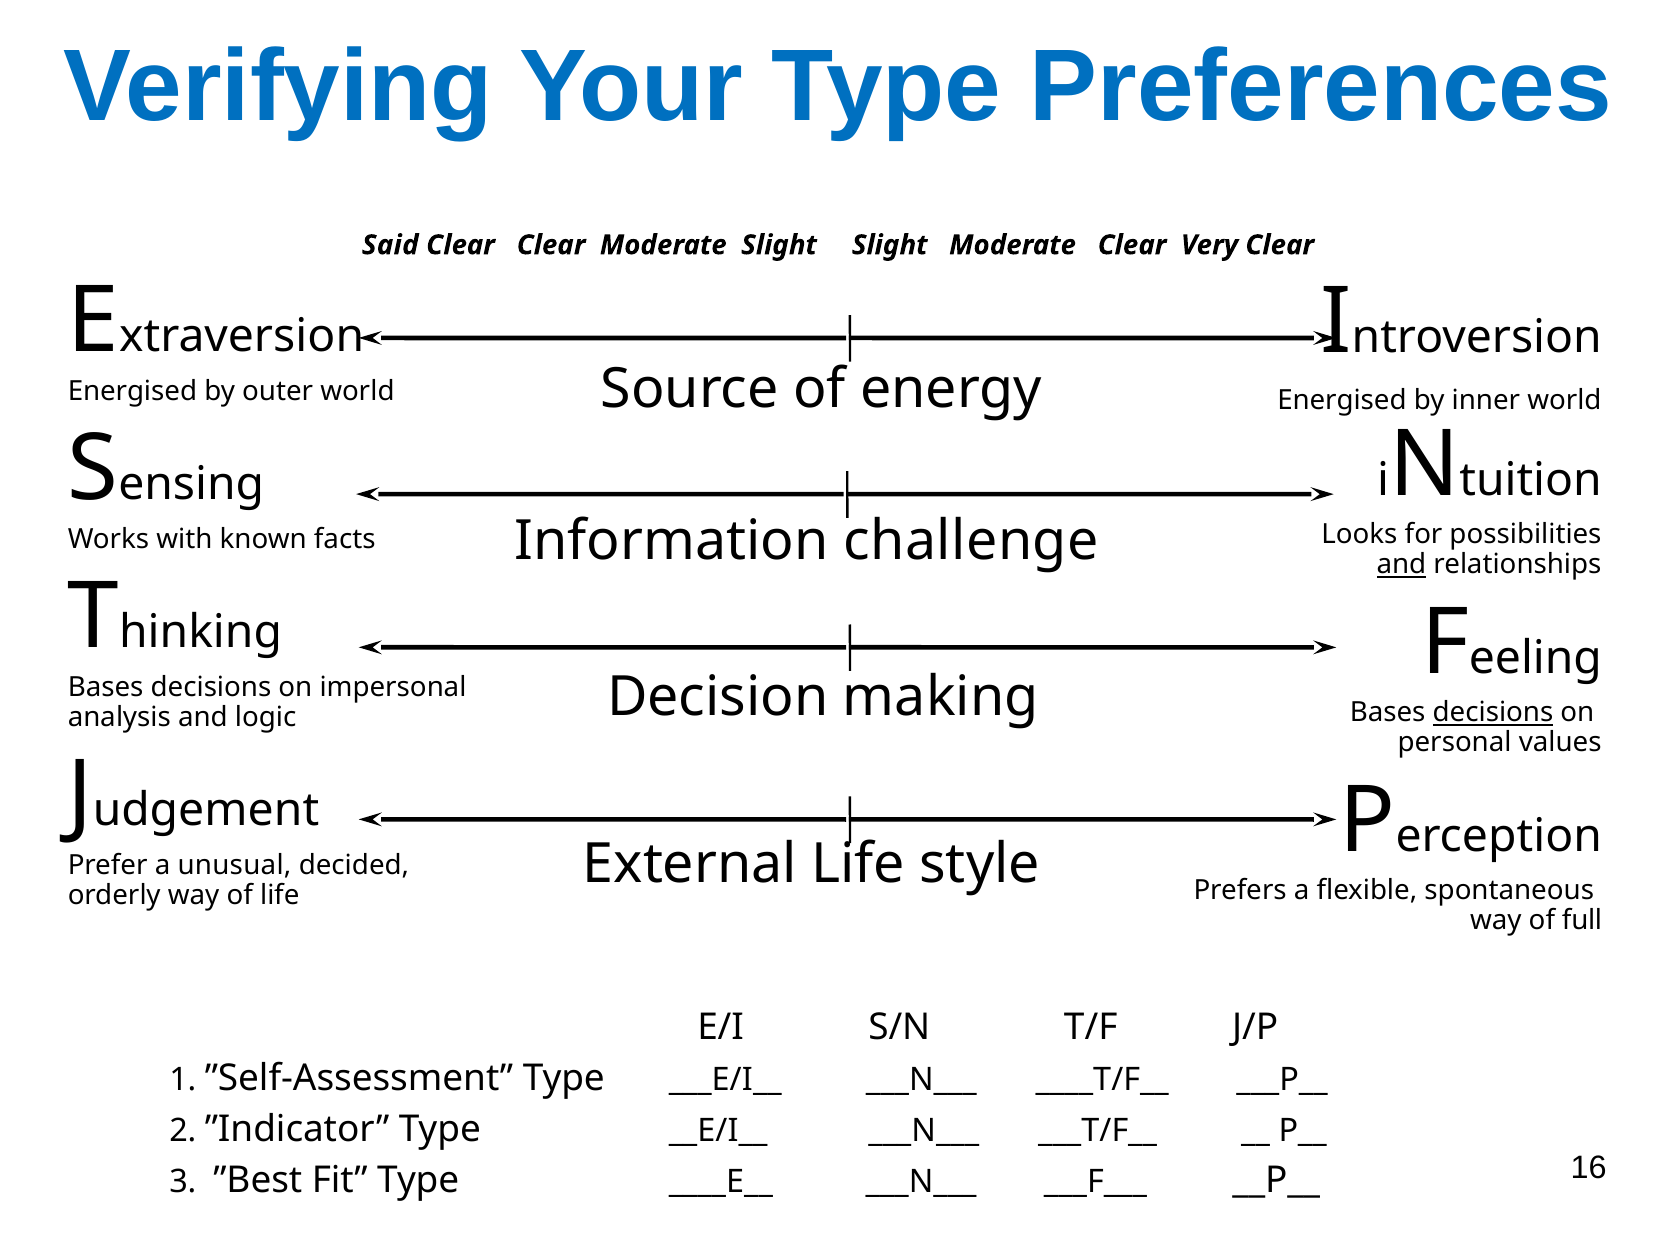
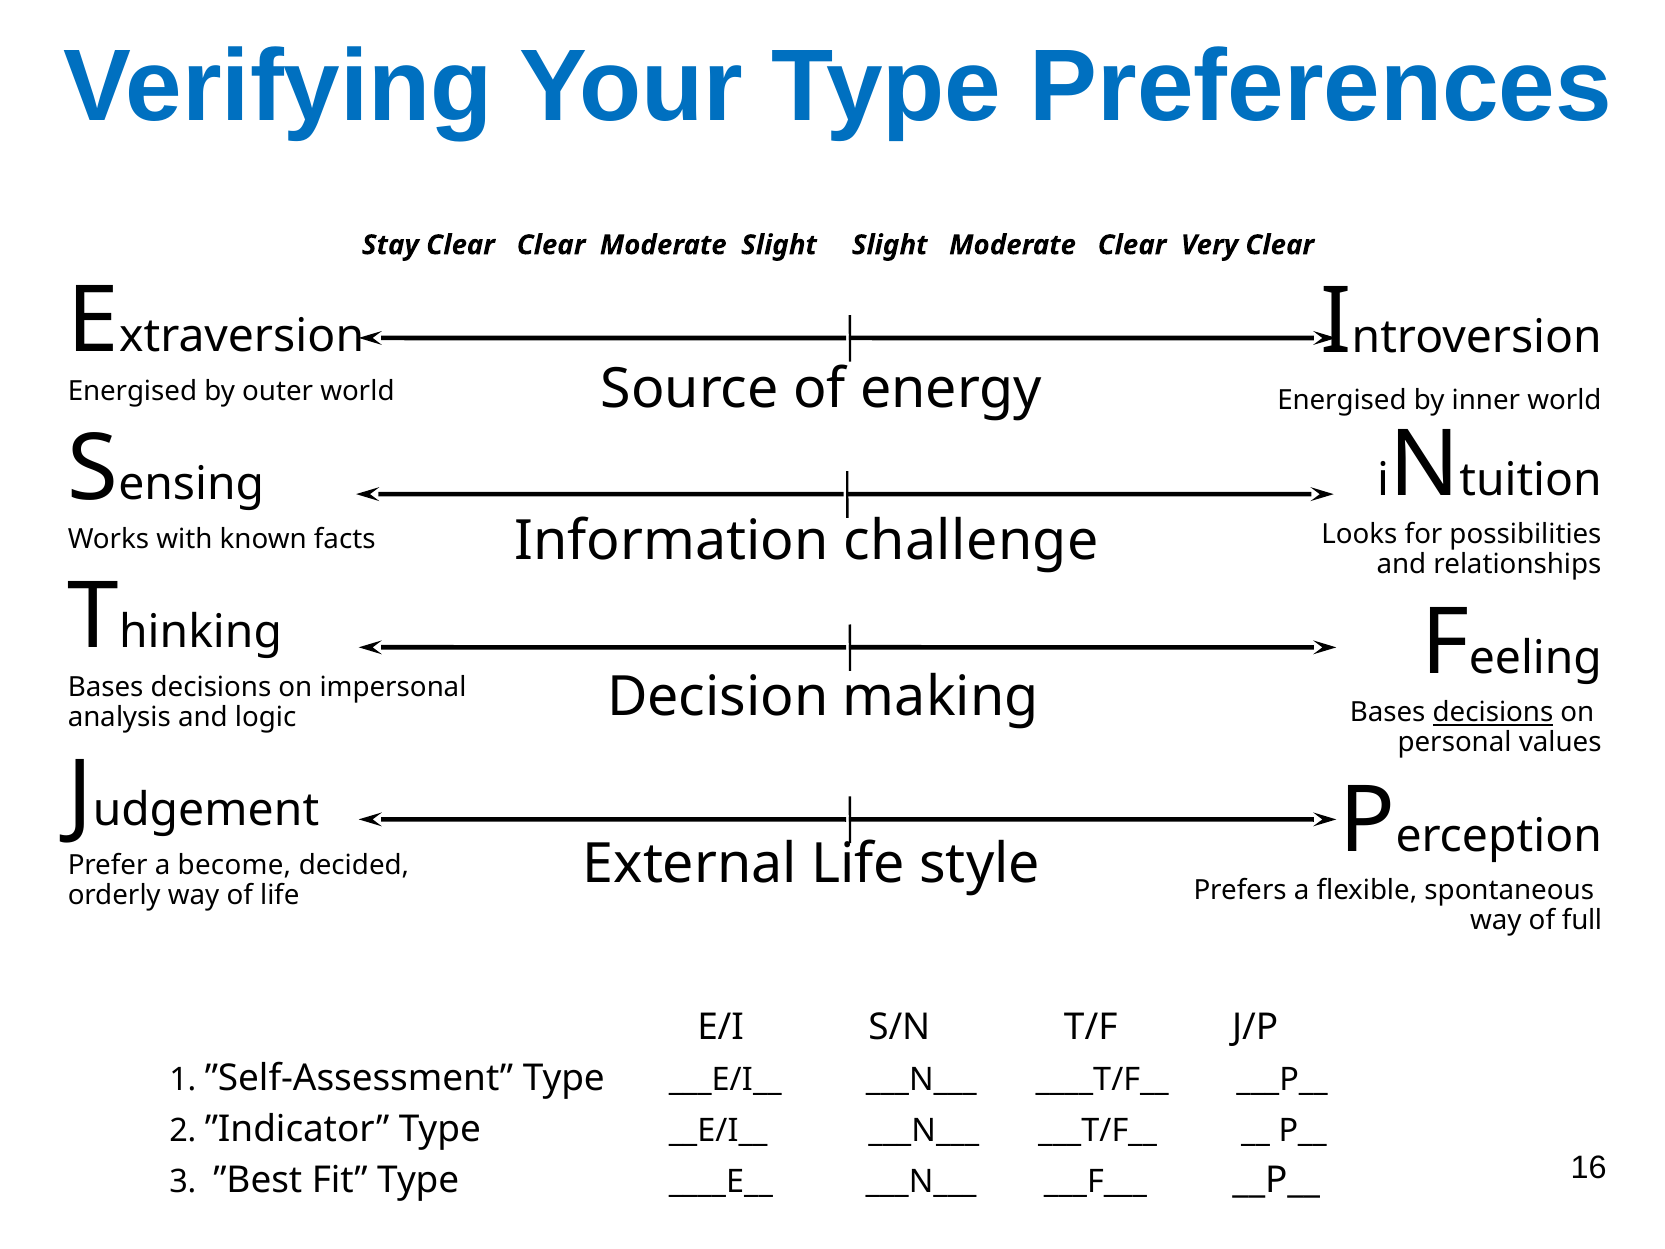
Said: Said -> Stay
and at (1401, 565) underline: present -> none
unusual: unusual -> become
